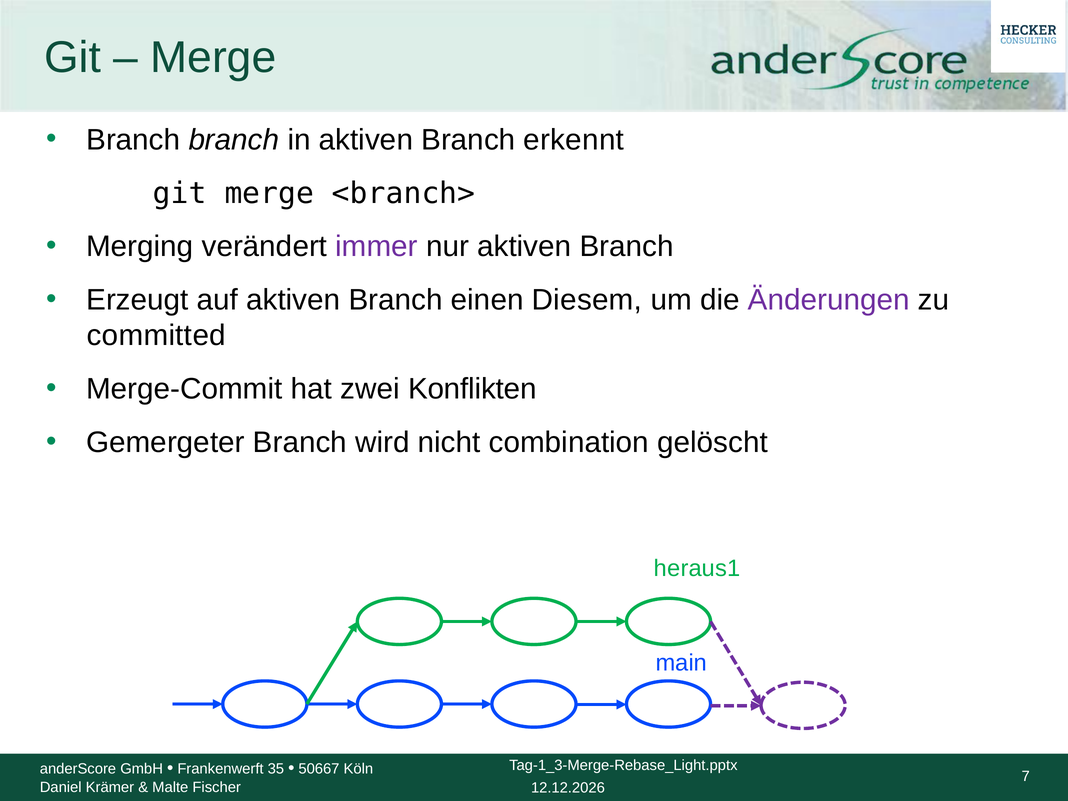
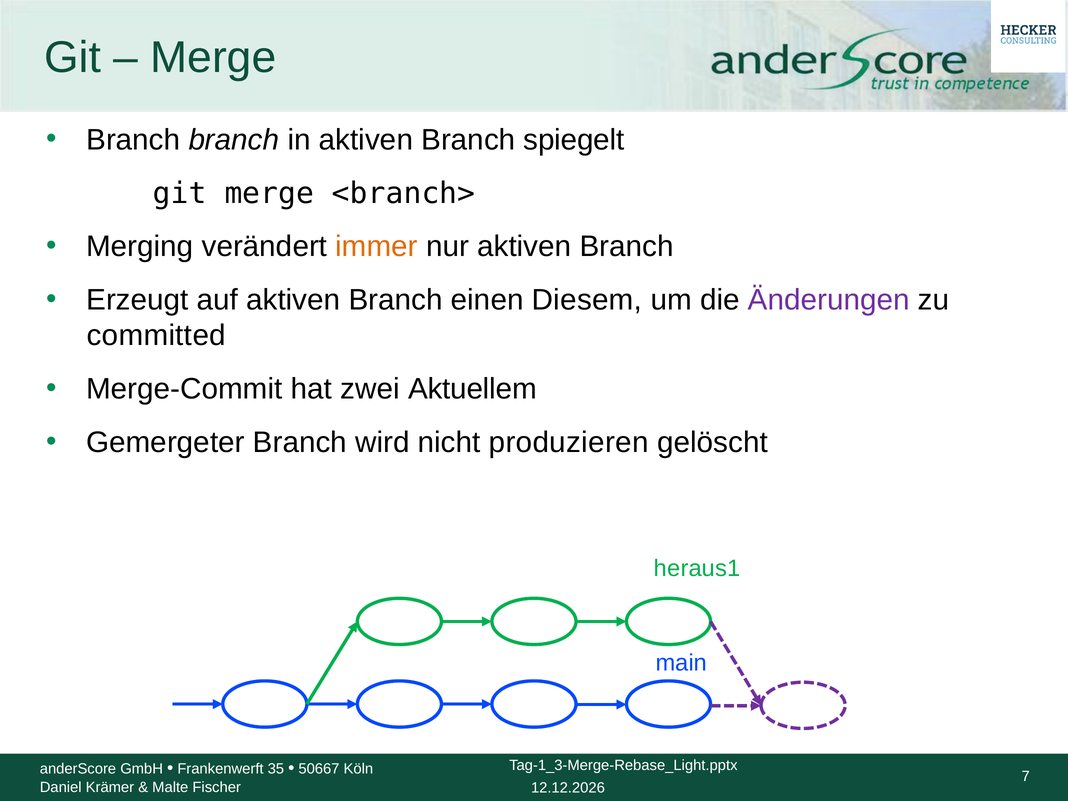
erkennt: erkennt -> spiegelt
immer colour: purple -> orange
Konflikten: Konflikten -> Aktuellem
combination: combination -> produzieren
